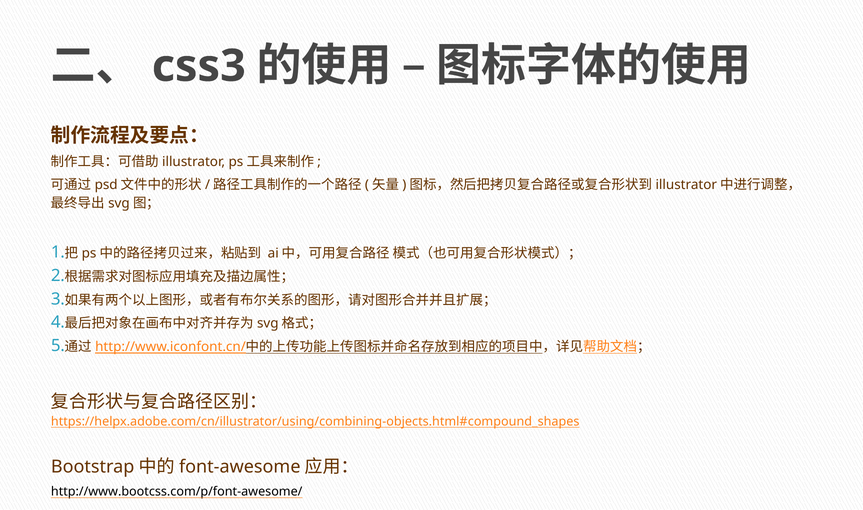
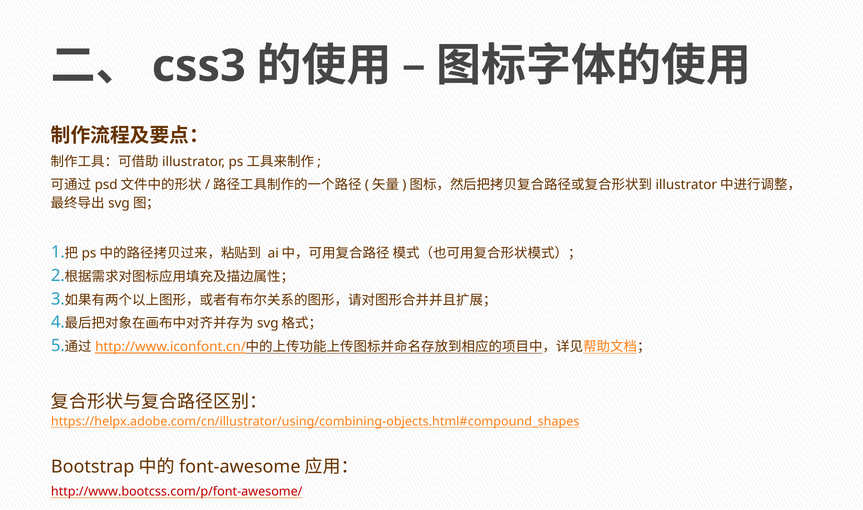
http://www.bootcss.com/p/font-awesome/ colour: black -> red
